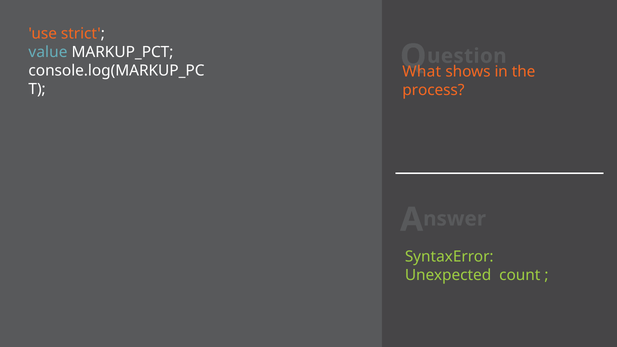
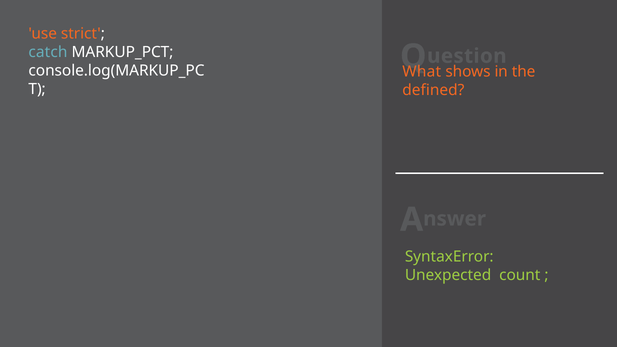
value: value -> catch
process: process -> defined
